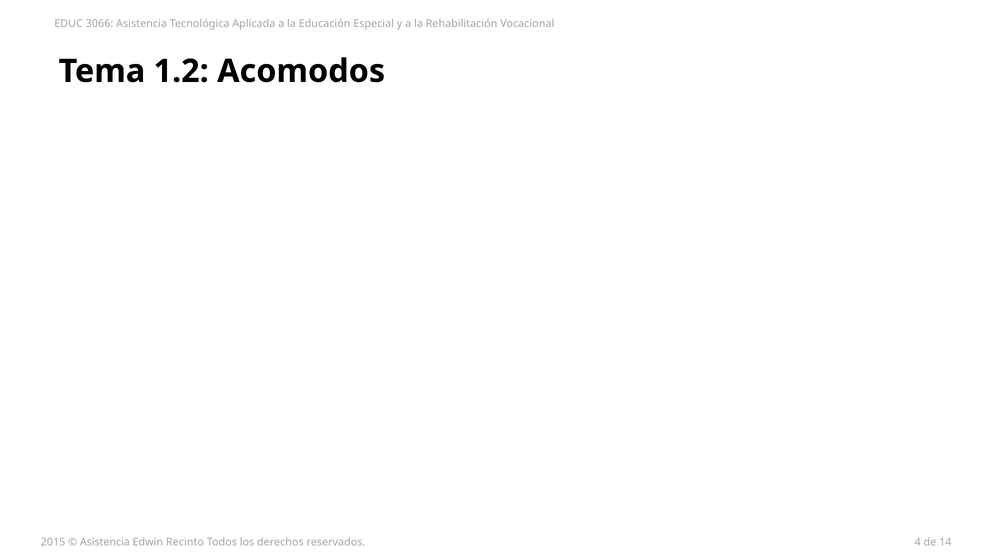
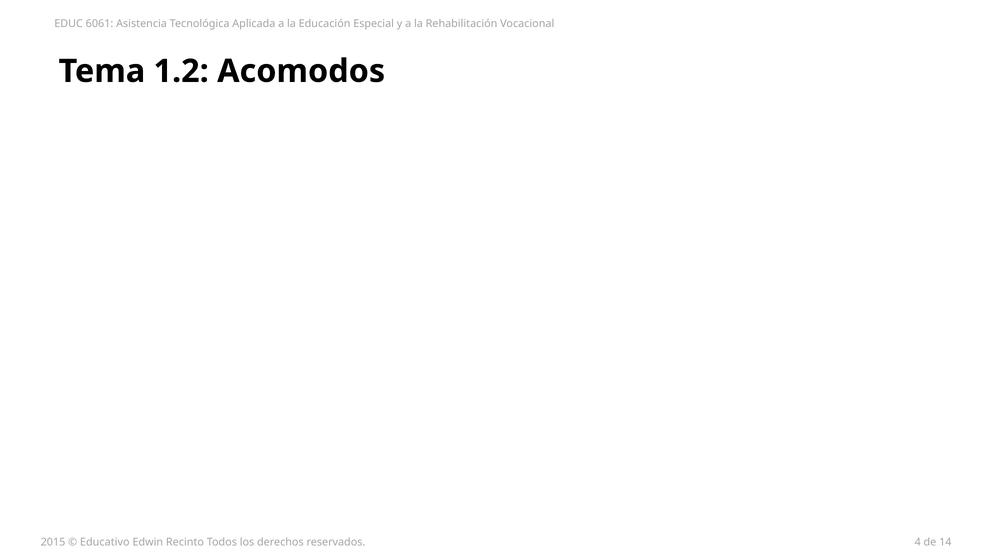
3066: 3066 -> 6061
Asistencia at (105, 542): Asistencia -> Educativo
